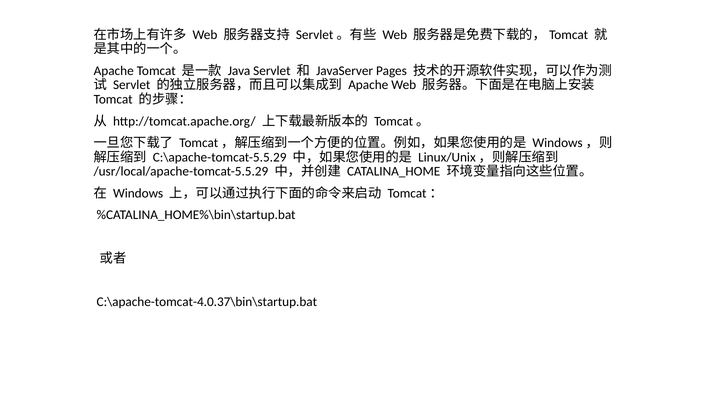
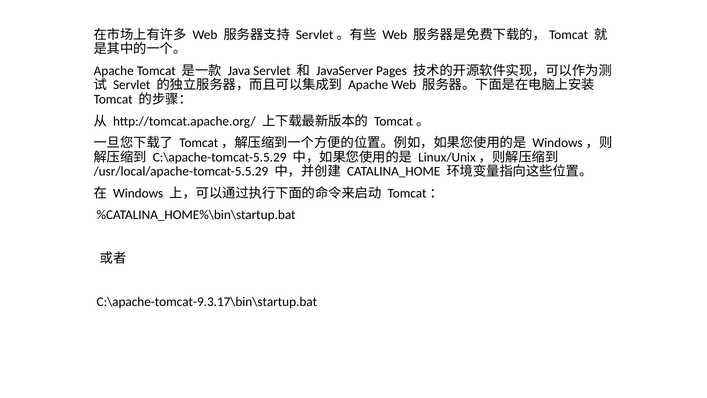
C:\apache-tomcat-4.0.37\bin\startup.bat: C:\apache-tomcat-4.0.37\bin\startup.bat -> C:\apache-tomcat-9.3.17\bin\startup.bat
